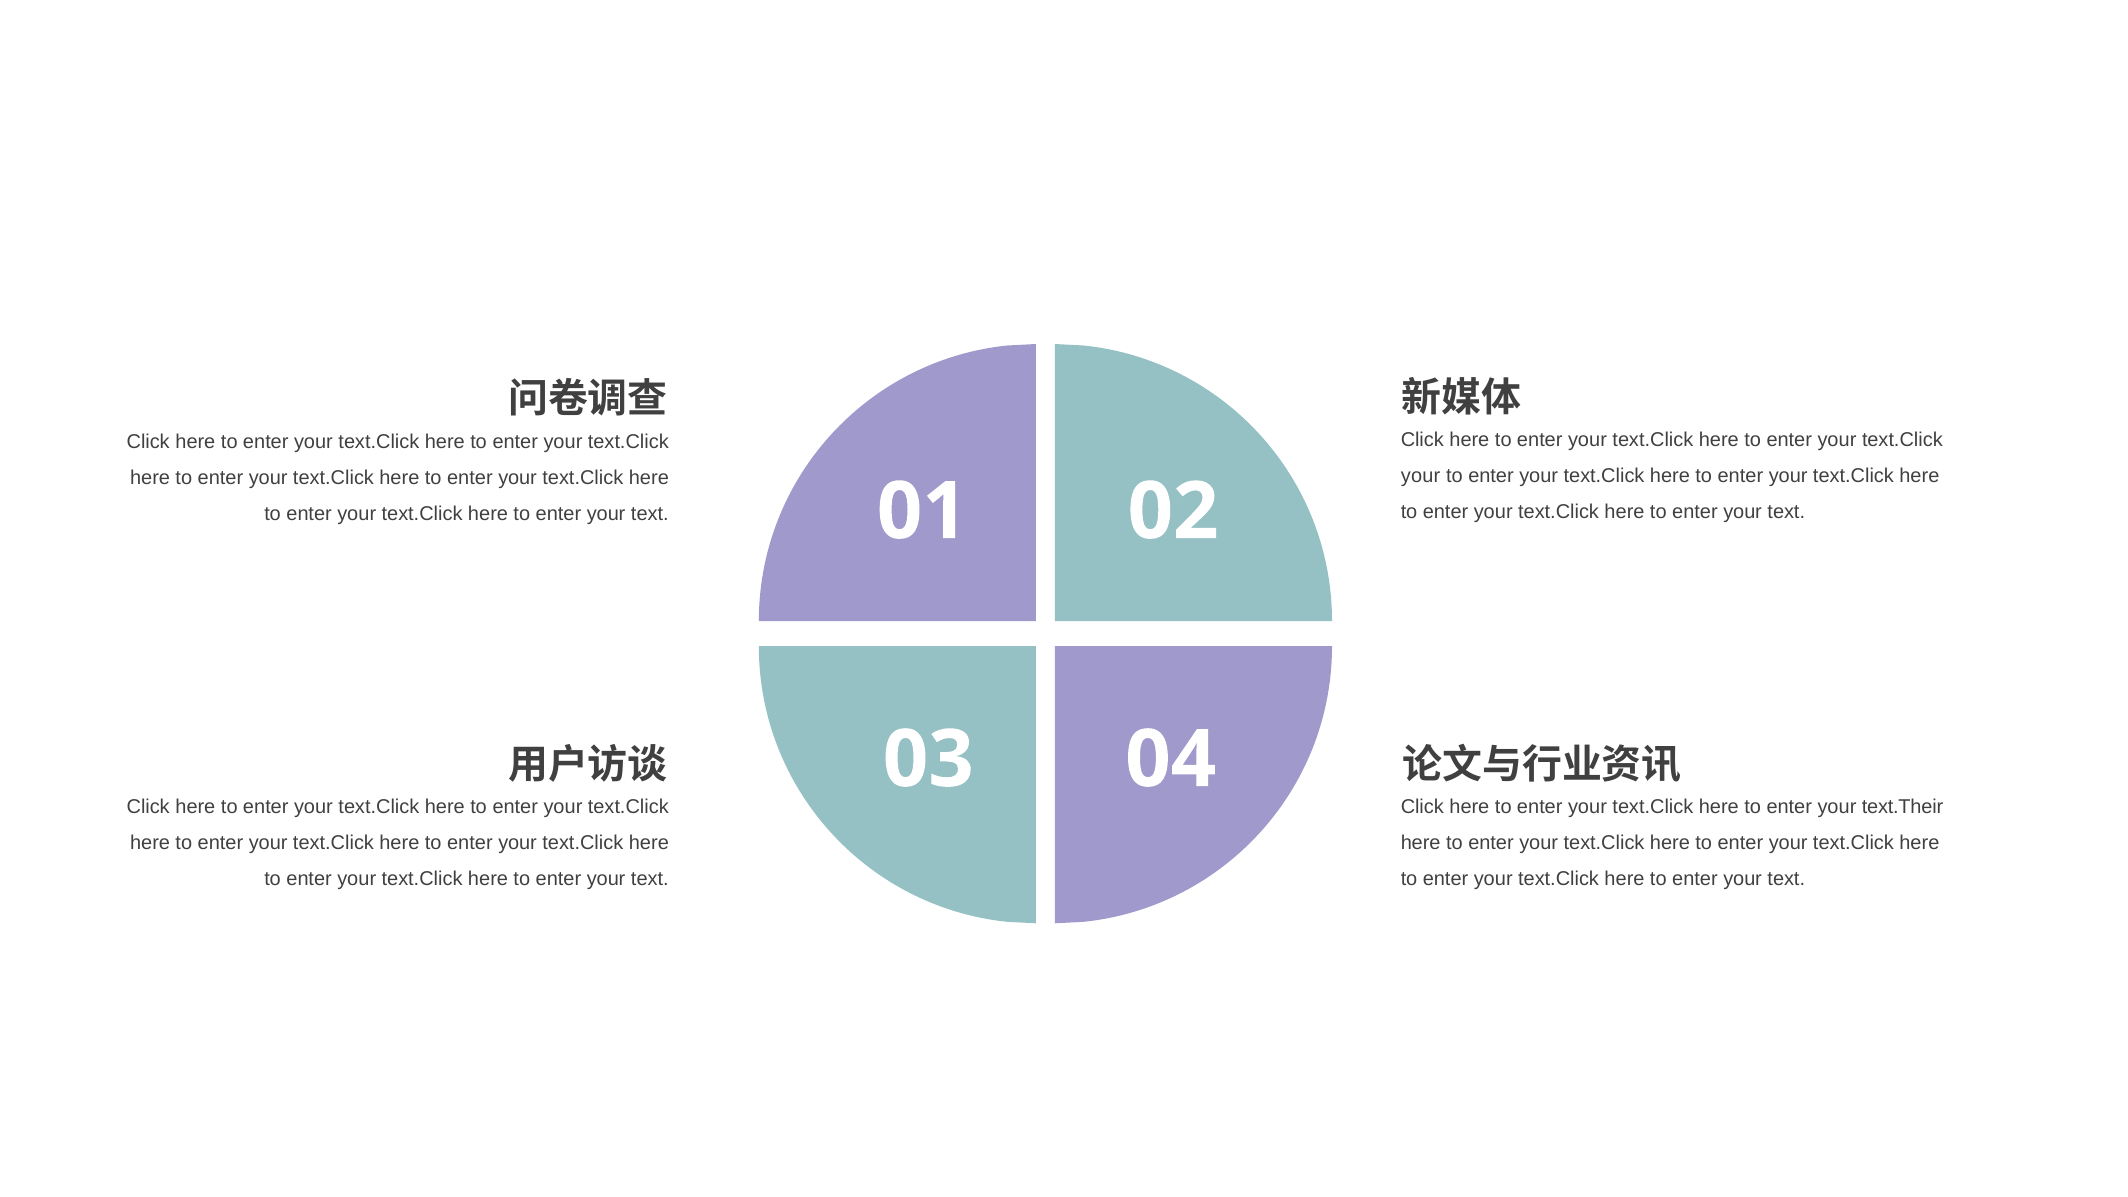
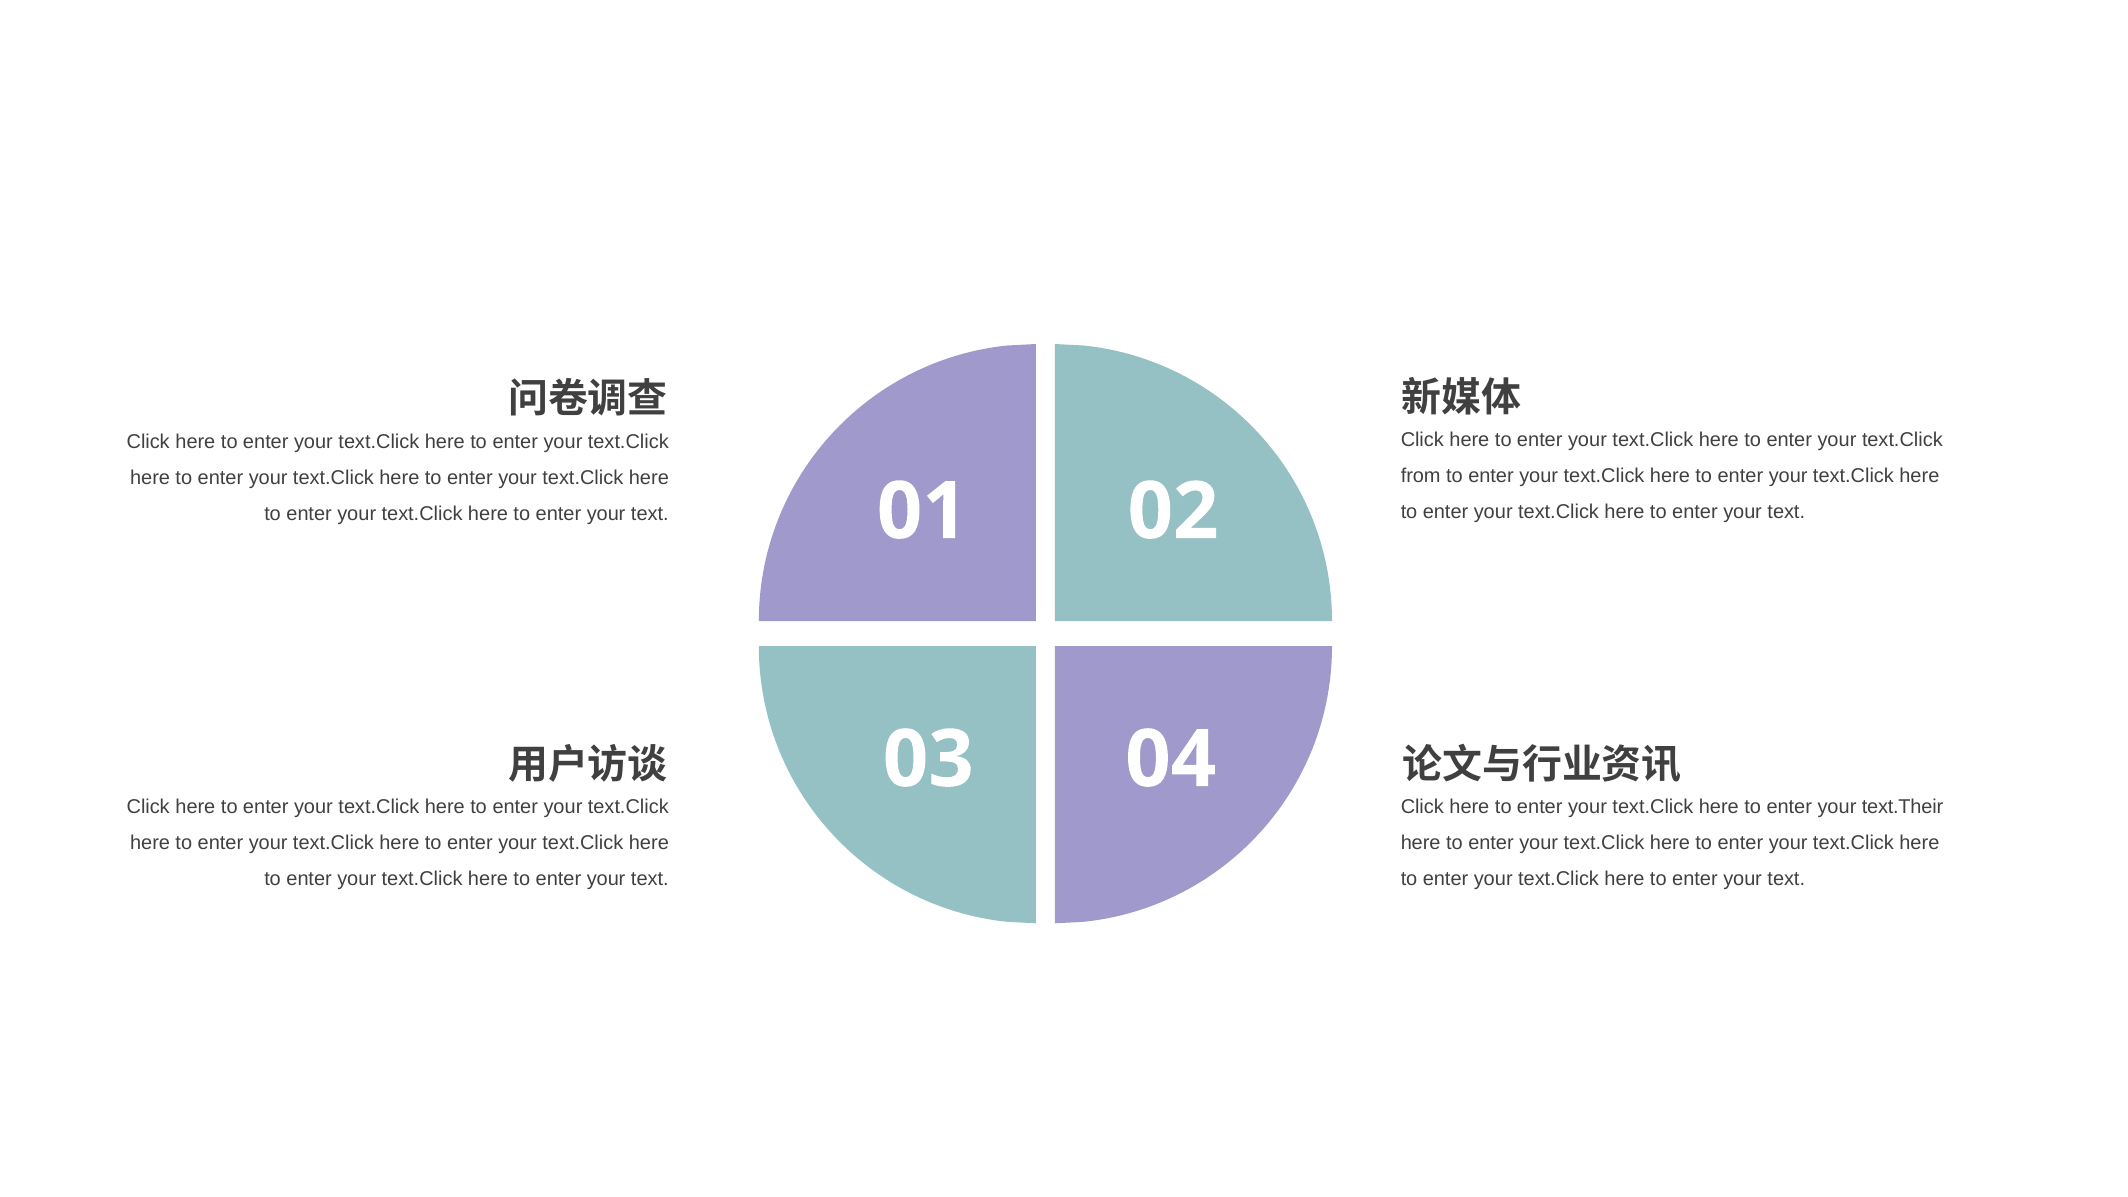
your at (1421, 476): your -> from
